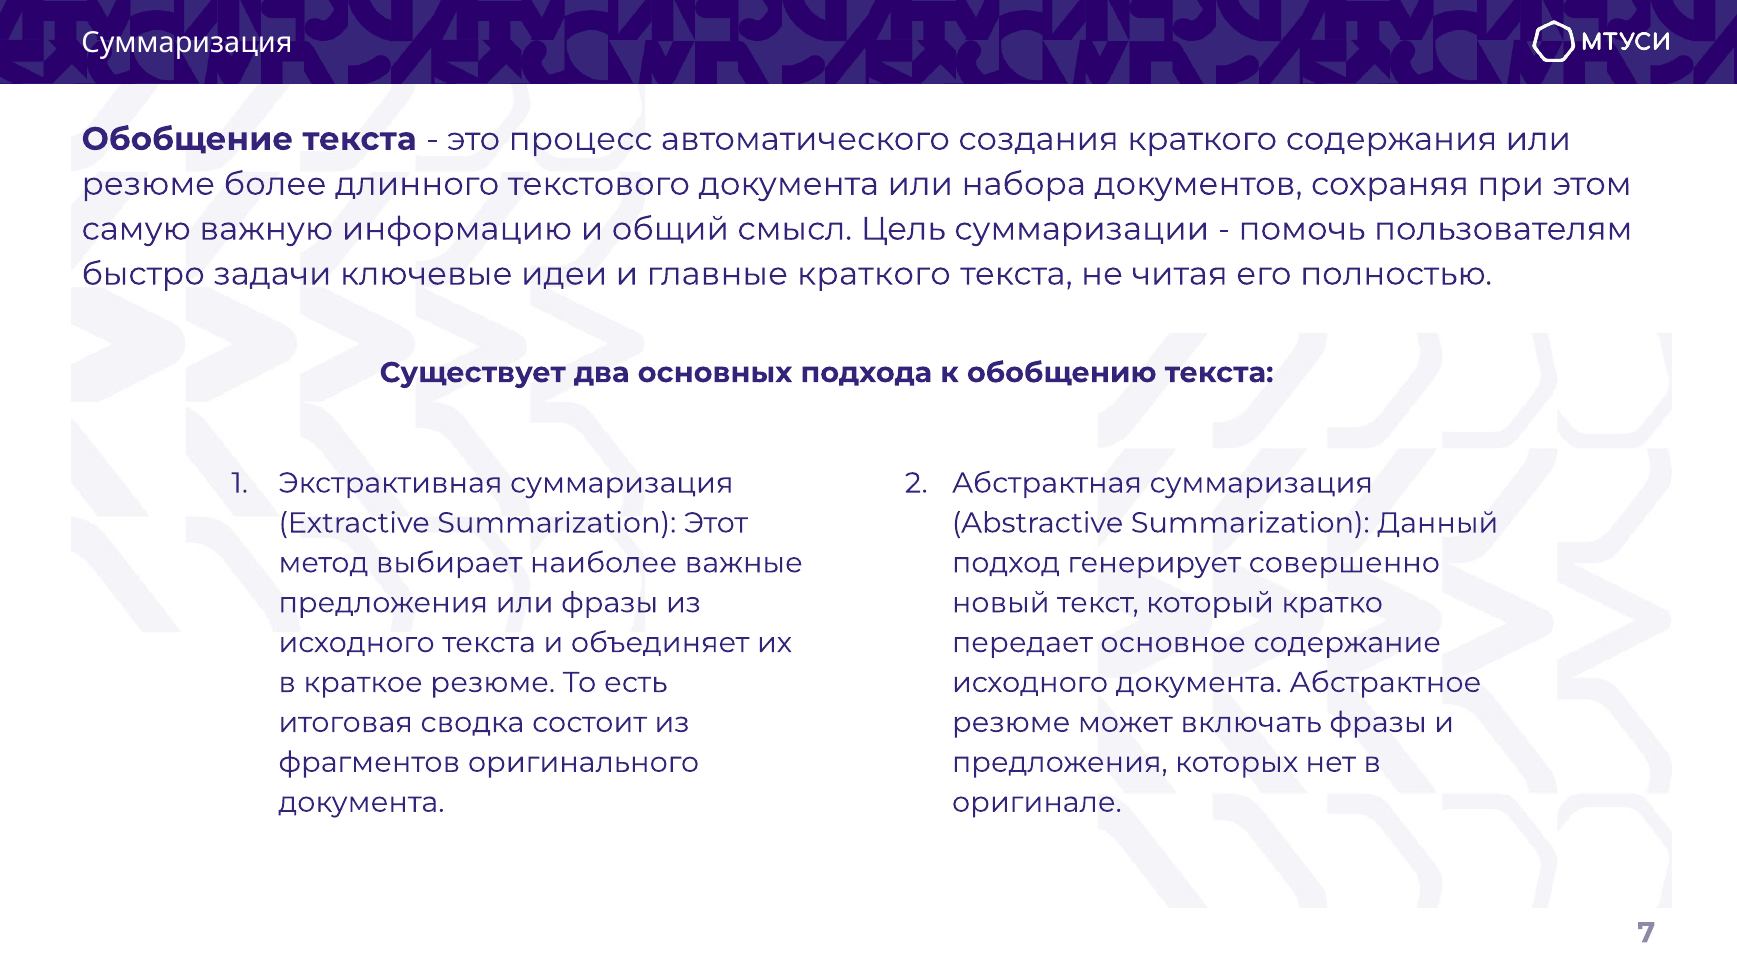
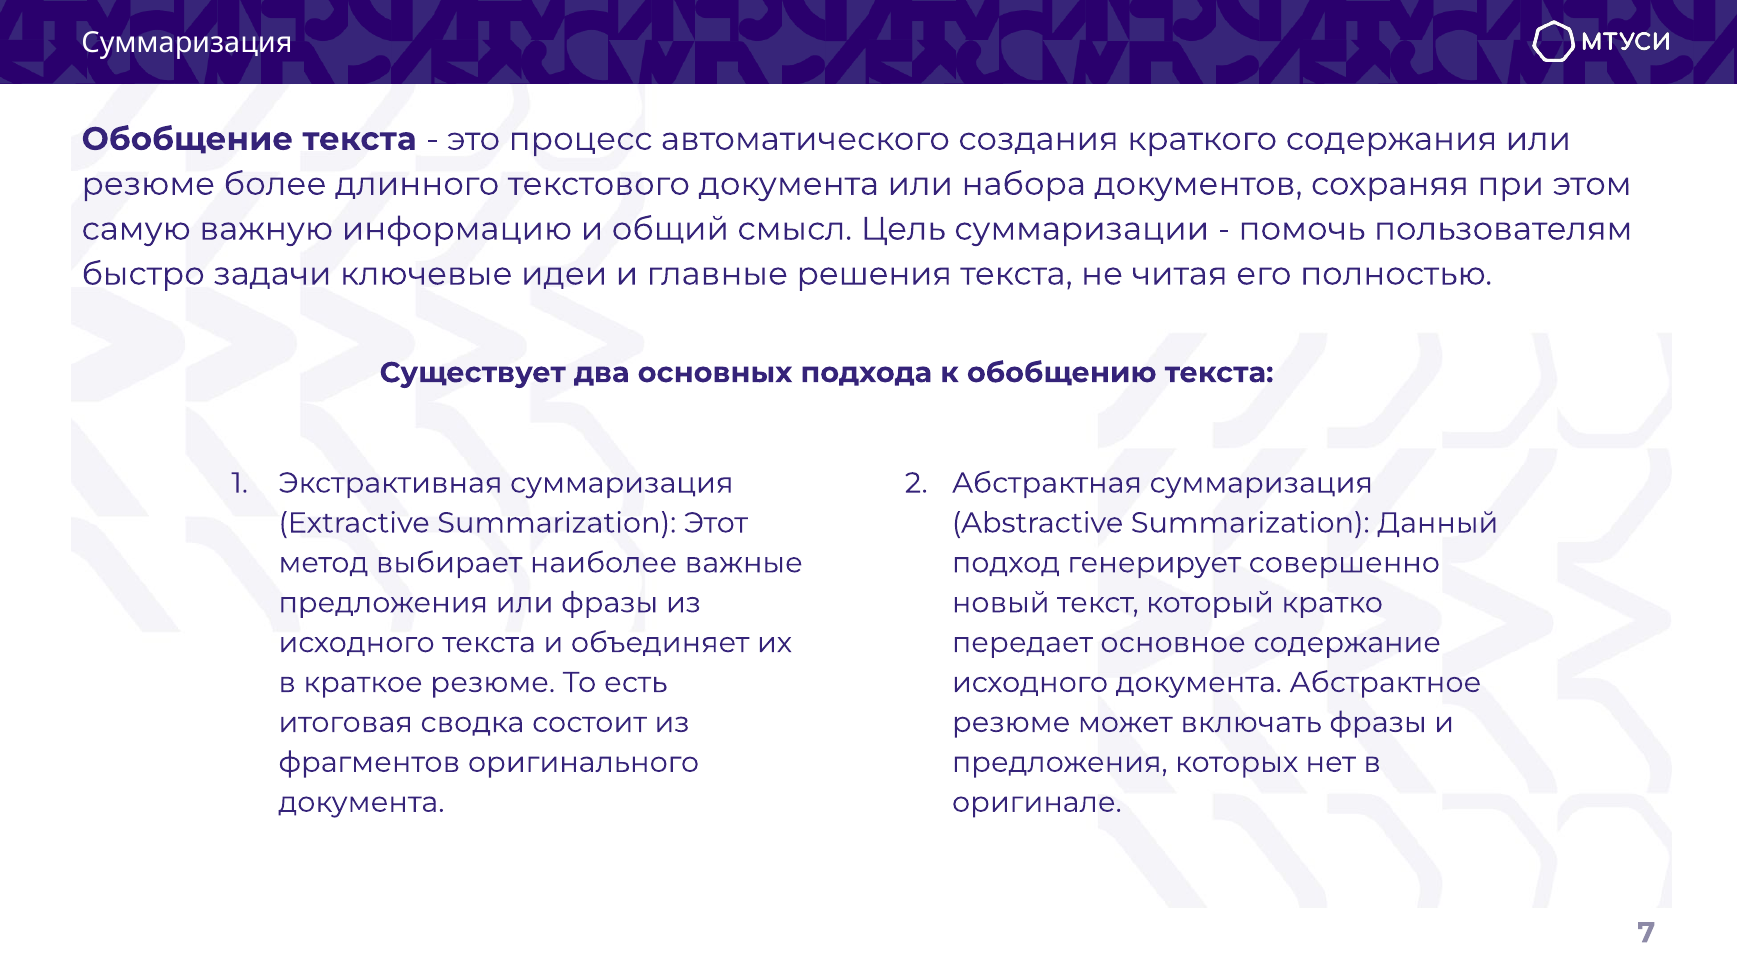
главные краткого: краткого -> решения
